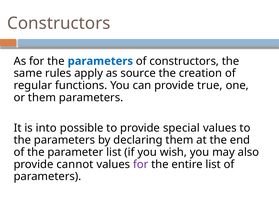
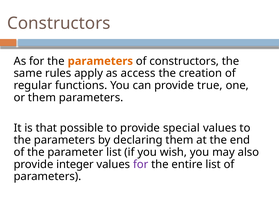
parameters at (100, 61) colour: blue -> orange
source: source -> access
into: into -> that
cannot: cannot -> integer
